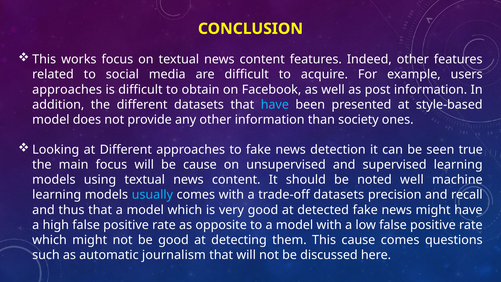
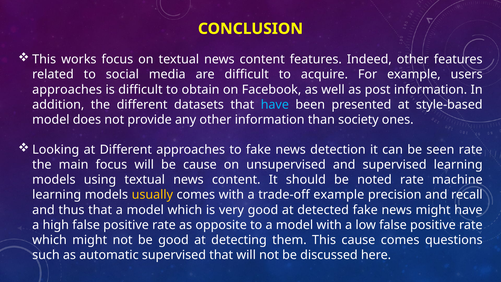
seen true: true -> rate
noted well: well -> rate
usually colour: light blue -> yellow
trade-off datasets: datasets -> example
automatic journalism: journalism -> supervised
